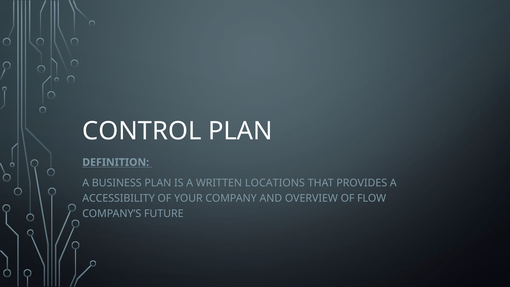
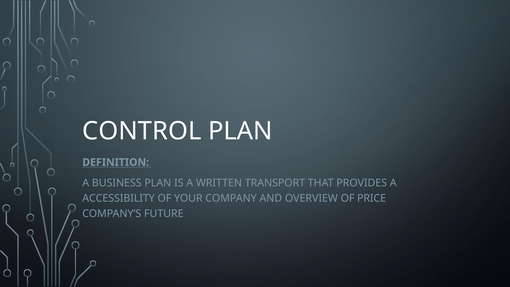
LOCATIONS: LOCATIONS -> TRANSPORT
FLOW: FLOW -> PRICE
